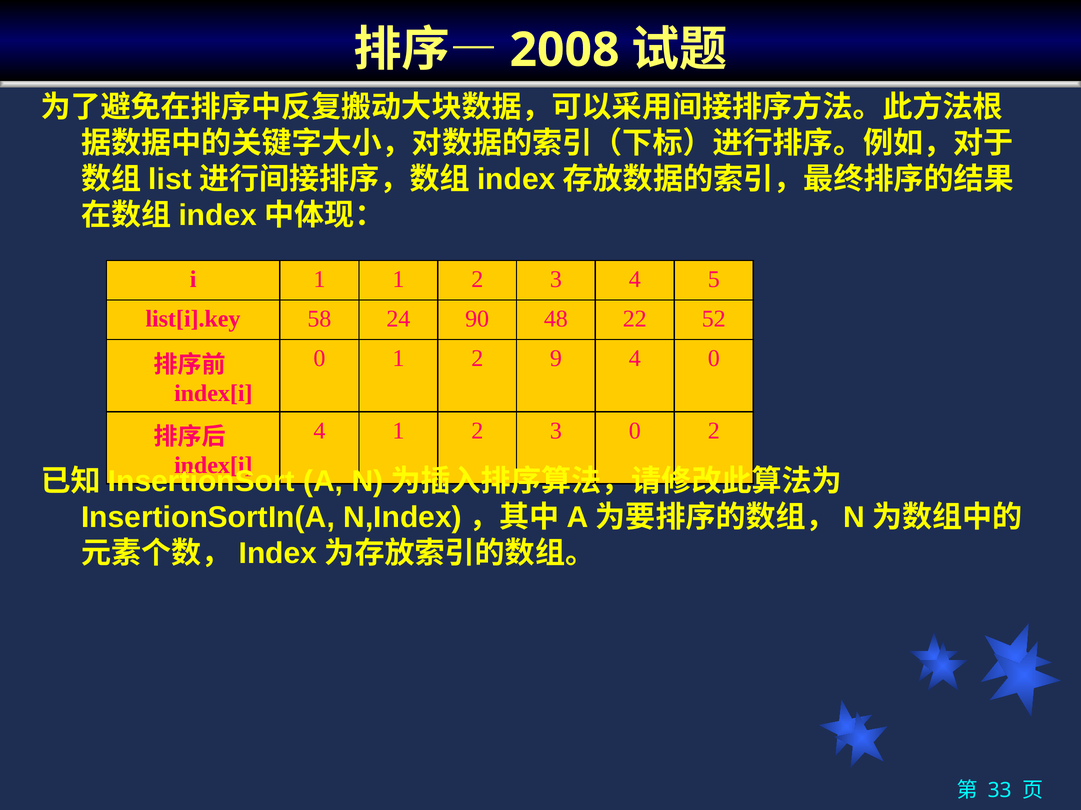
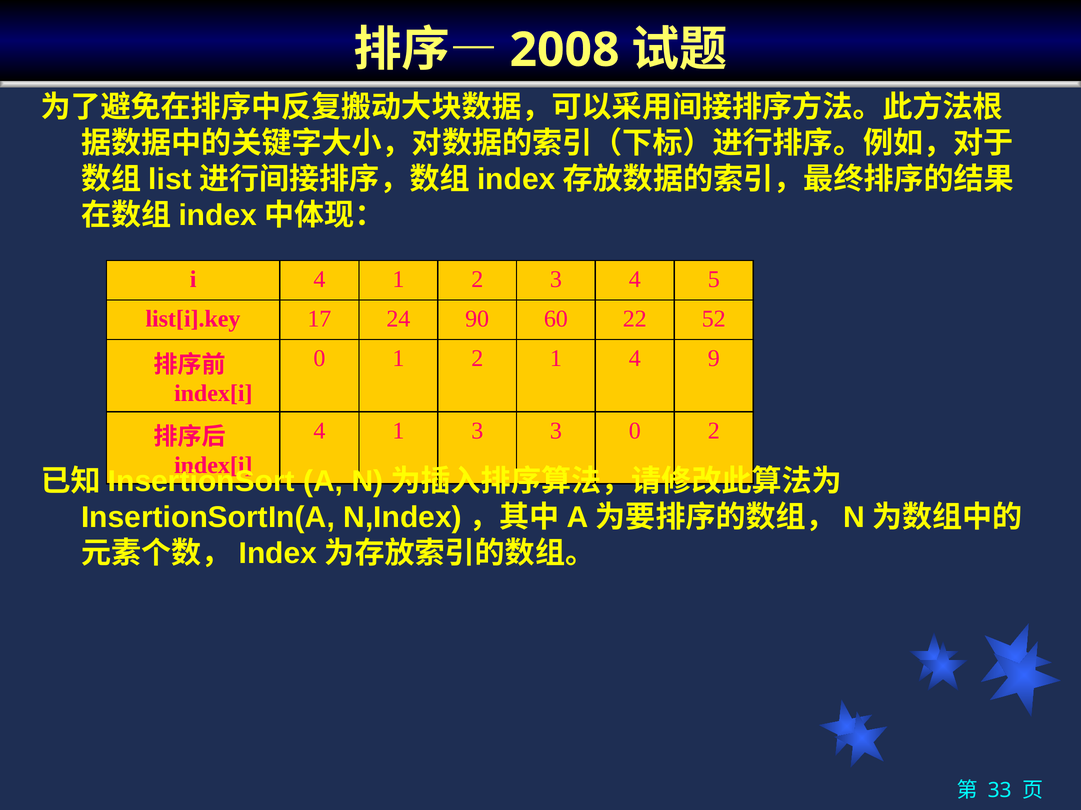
i 1: 1 -> 4
58: 58 -> 17
48: 48 -> 60
2 9: 9 -> 1
4 0: 0 -> 9
4 1 2: 2 -> 3
